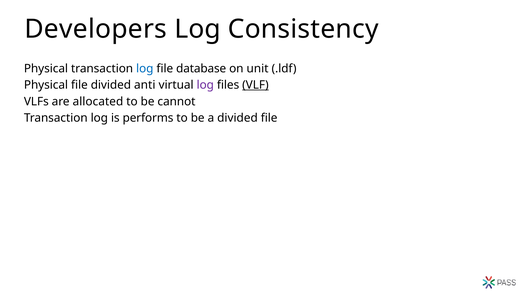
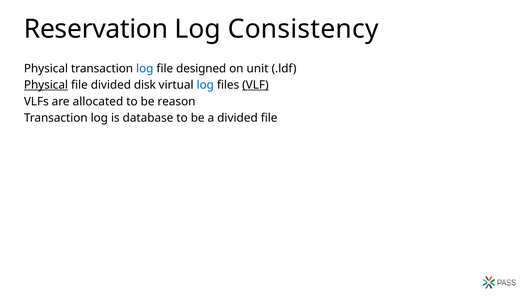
Developers: Developers -> Reservation
database: database -> designed
Physical at (46, 85) underline: none -> present
anti: anti -> disk
log at (205, 85) colour: purple -> blue
cannot: cannot -> reason
performs: performs -> database
